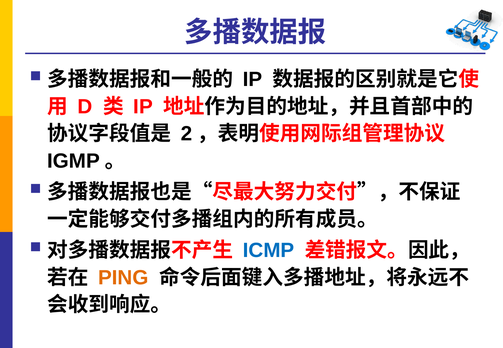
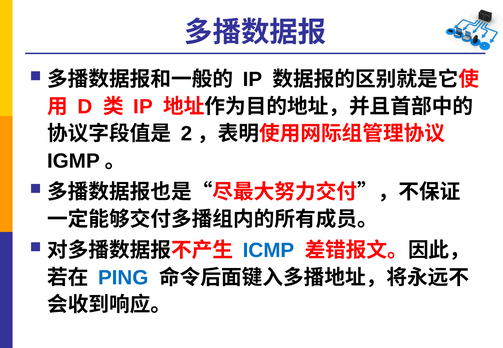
PING colour: orange -> blue
